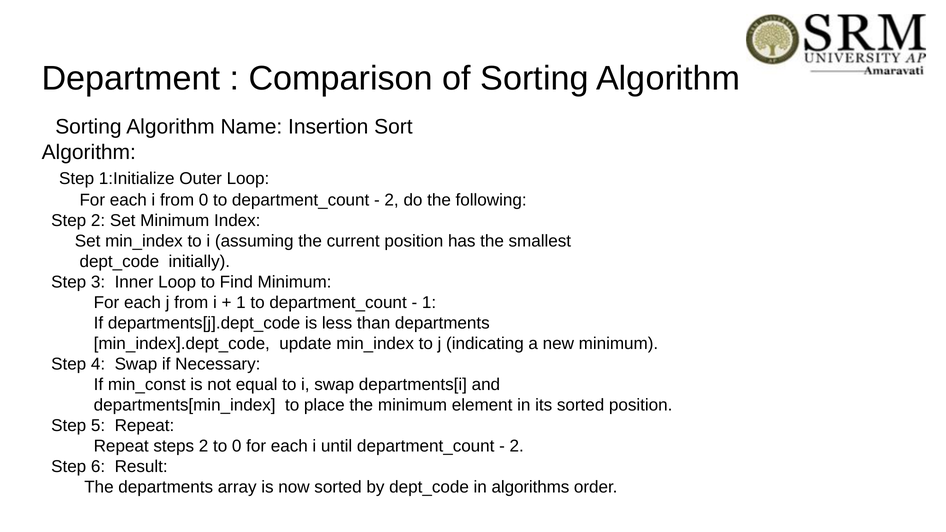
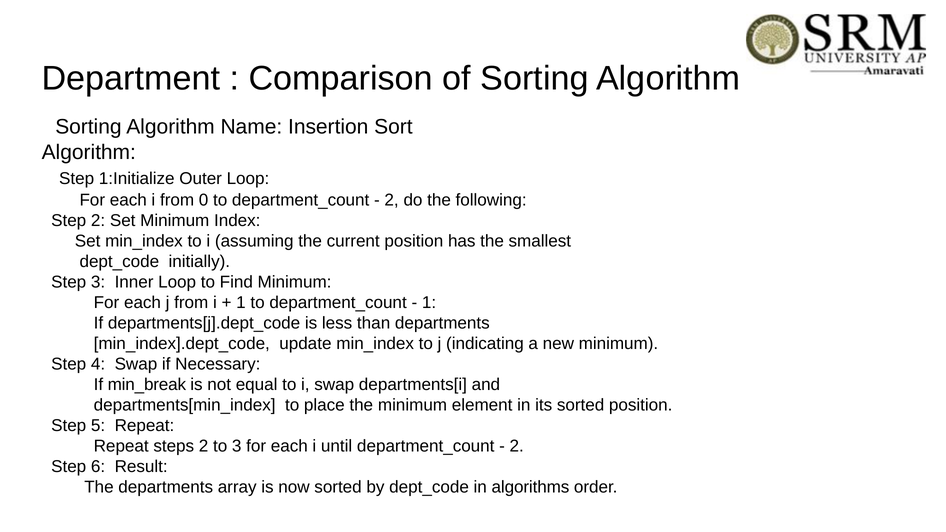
min_const: min_const -> min_break
to 0: 0 -> 3
